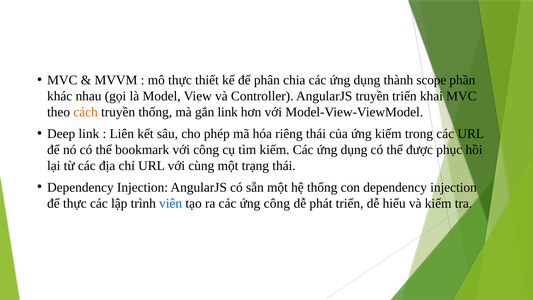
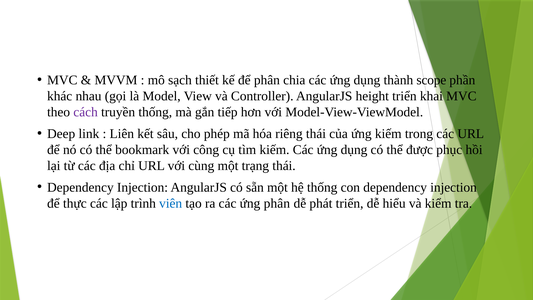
mô thực: thực -> sạch
AngularJS truyền: truyền -> height
cách colour: orange -> purple
gắn link: link -> tiếp
ứng công: công -> phân
